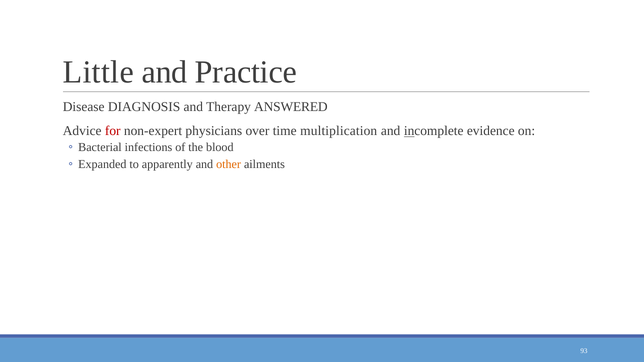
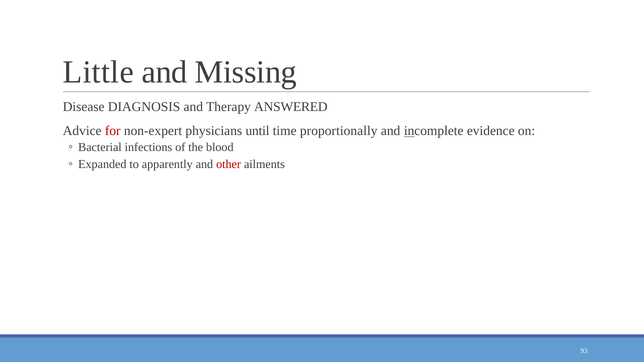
Practice: Practice -> Missing
over: over -> until
multiplication: multiplication -> proportionally
other colour: orange -> red
